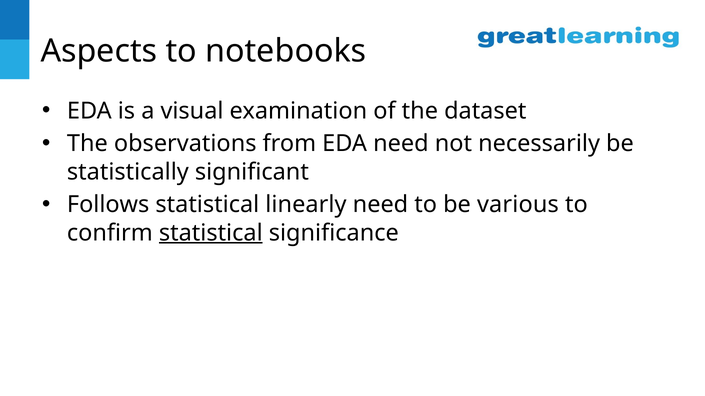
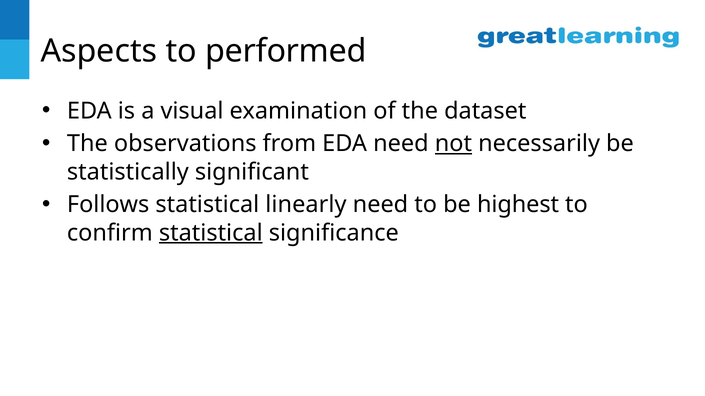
notebooks: notebooks -> performed
not underline: none -> present
various: various -> highest
